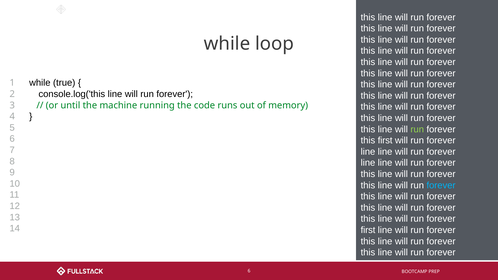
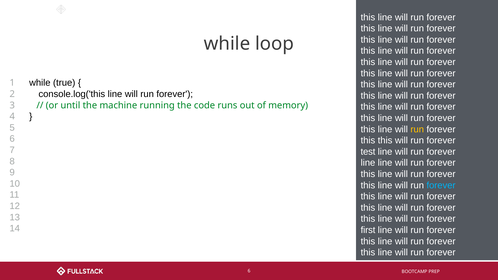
run at (417, 129) colour: light green -> yellow
this first: first -> this
line at (368, 152): line -> test
